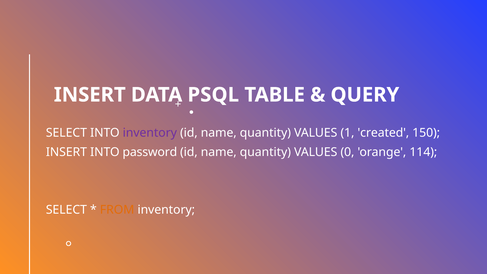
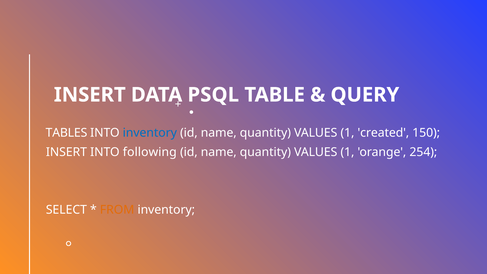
SELECT at (66, 133): SELECT -> TABLES
inventory at (150, 133) colour: purple -> blue
password: password -> following
0 at (347, 152): 0 -> 1
114: 114 -> 254
